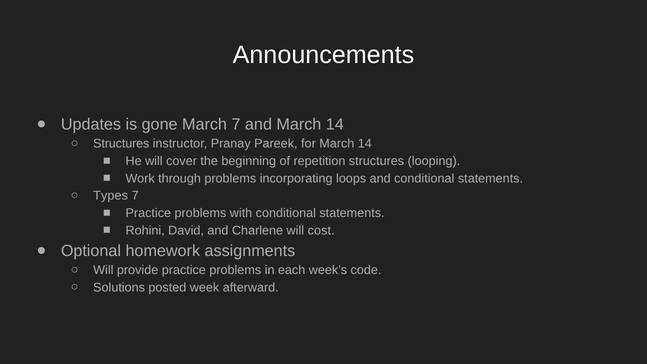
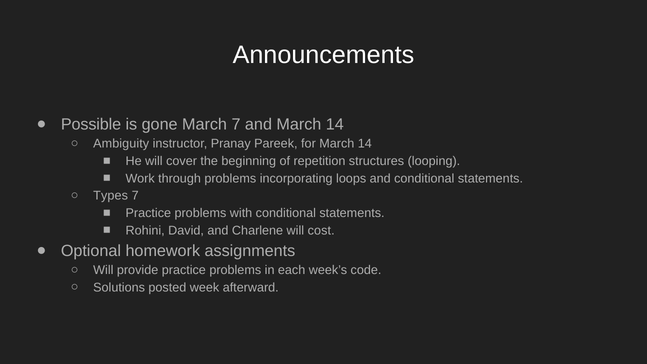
Updates: Updates -> Possible
Structures at (121, 144): Structures -> Ambiguity
